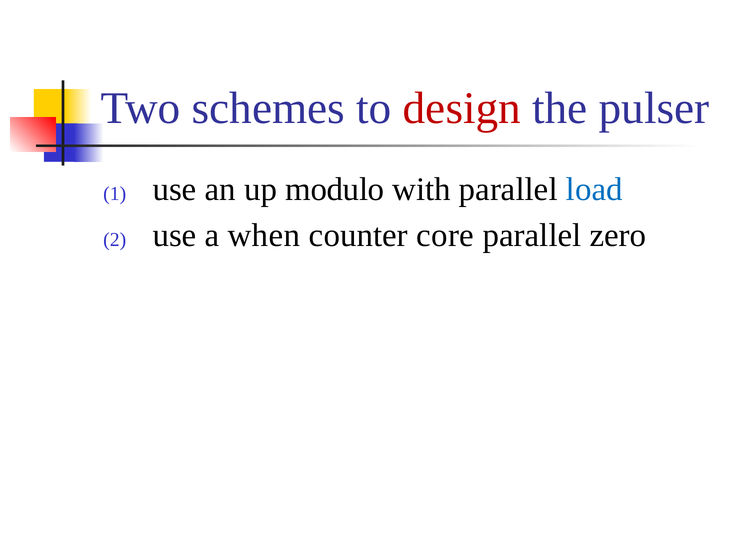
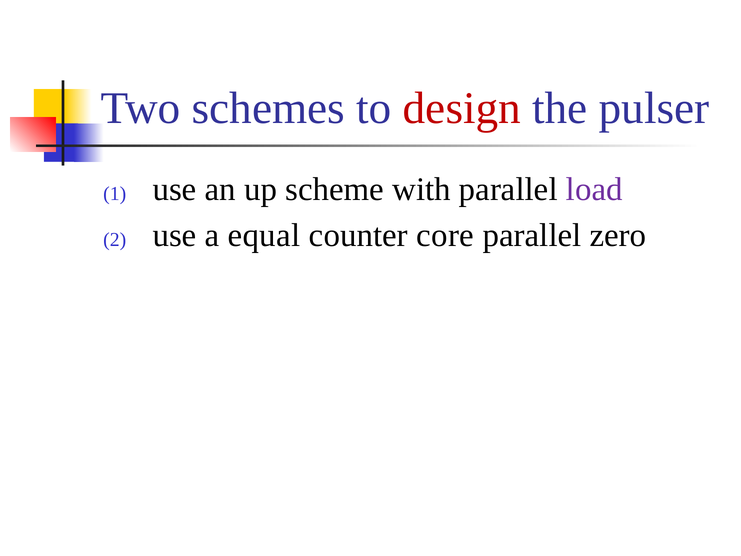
modulo: modulo -> scheme
load colour: blue -> purple
when: when -> equal
